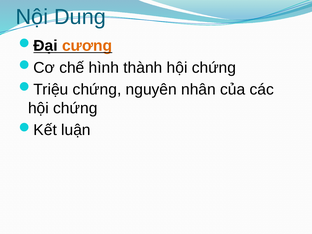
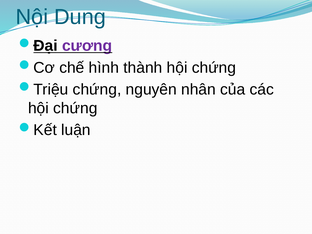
cương colour: orange -> purple
